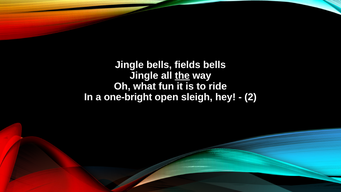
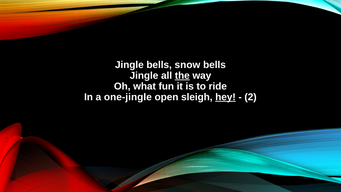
fields: fields -> snow
one-bright: one-bright -> one-jingle
hey underline: none -> present
